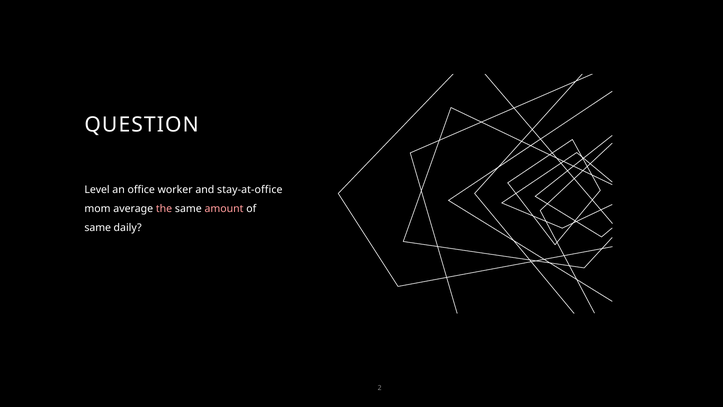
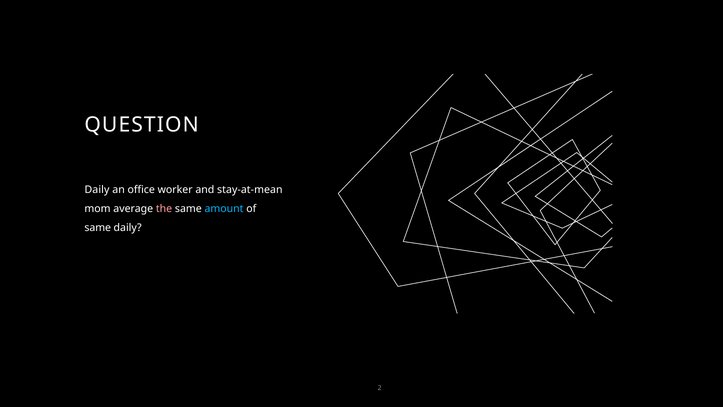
Level at (97, 190): Level -> Daily
stay-at-office: stay-at-office -> stay-at-mean
amount colour: pink -> light blue
